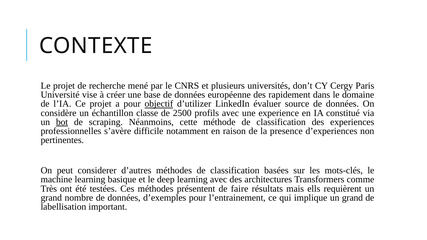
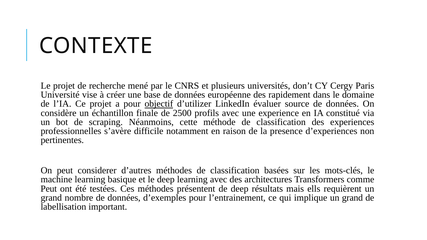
classe: classe -> finale
bot underline: present -> none
Très at (49, 189): Très -> Peut
de faire: faire -> deep
